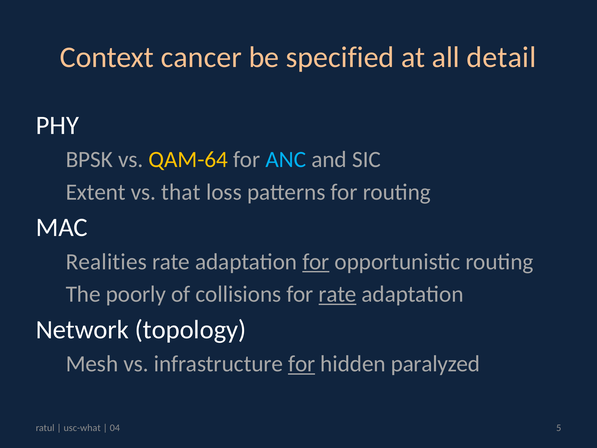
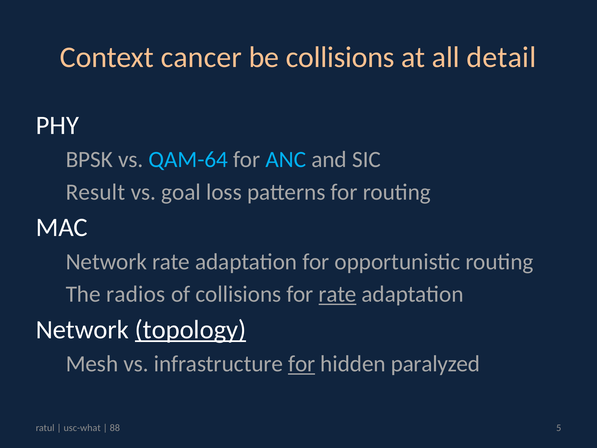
be specified: specified -> collisions
QAM-64 colour: yellow -> light blue
Extent: Extent -> Result
that: that -> goal
Realities at (106, 262): Realities -> Network
for at (316, 262) underline: present -> none
poorly: poorly -> radios
topology underline: none -> present
04: 04 -> 88
